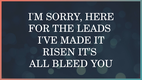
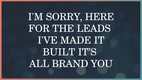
RISEN: RISEN -> BUILT
BLEED: BLEED -> BRAND
